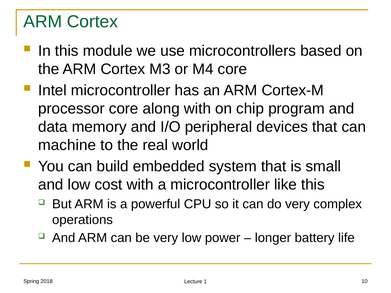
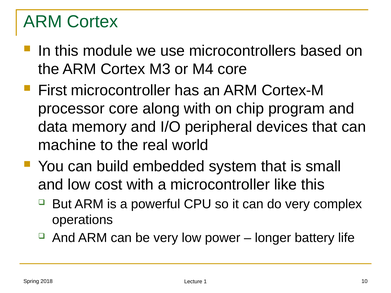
Intel: Intel -> First
